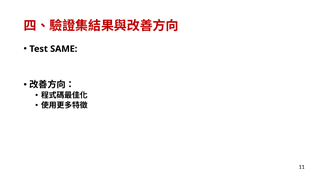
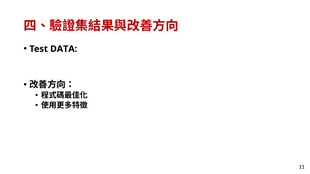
SAME: SAME -> DATA
